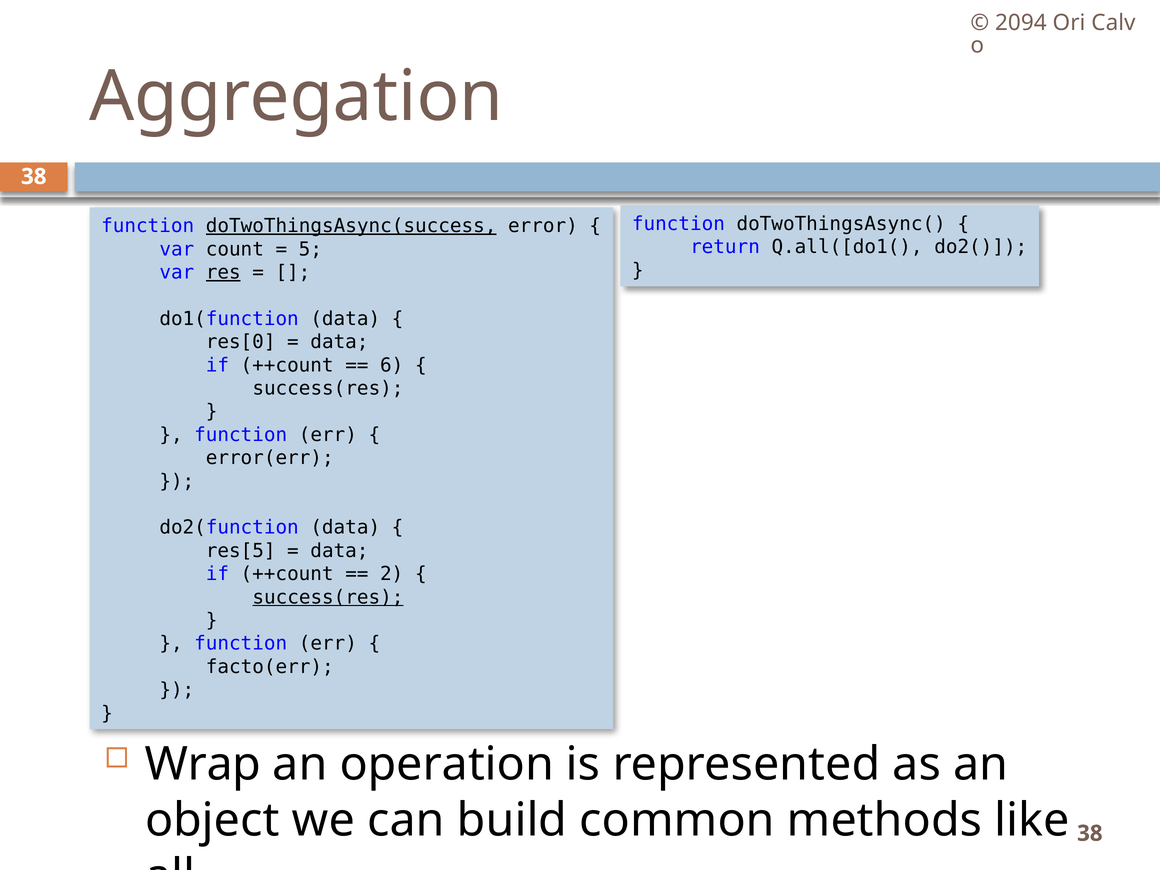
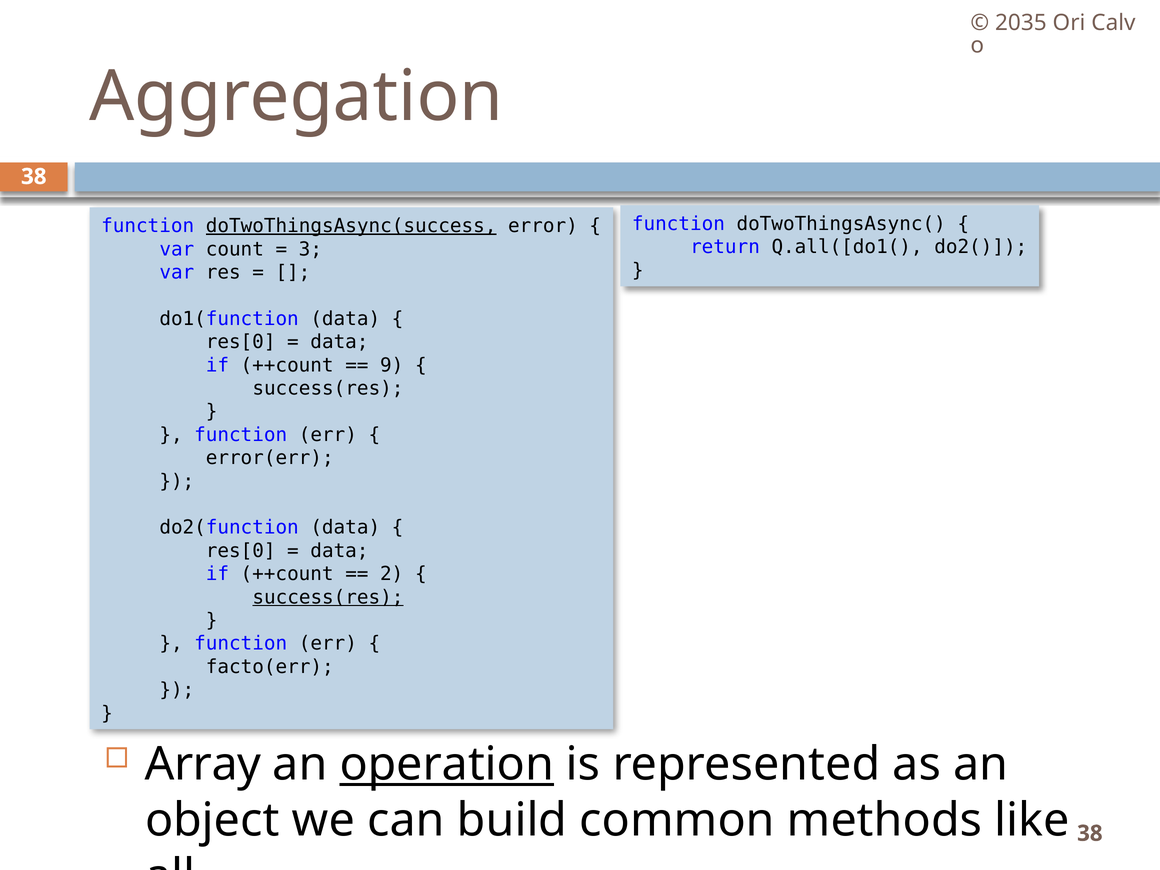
2094: 2094 -> 2035
5: 5 -> 3
res underline: present -> none
6: 6 -> 9
res[5 at (241, 551): res[5 -> res[0
Wrap: Wrap -> Array
operation underline: none -> present
